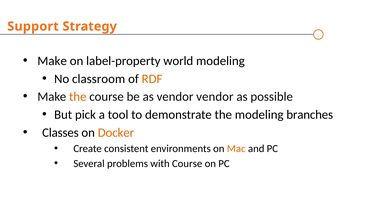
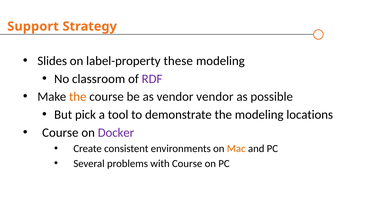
Make at (52, 61): Make -> Slides
world: world -> these
RDF colour: orange -> purple
branches: branches -> locations
Classes at (60, 133): Classes -> Course
Docker colour: orange -> purple
